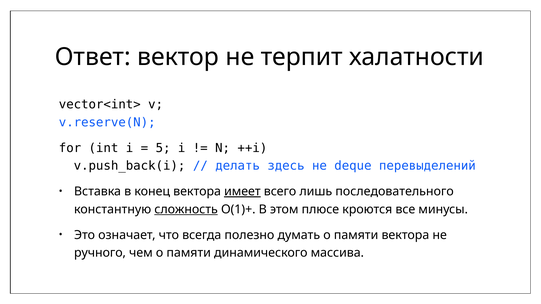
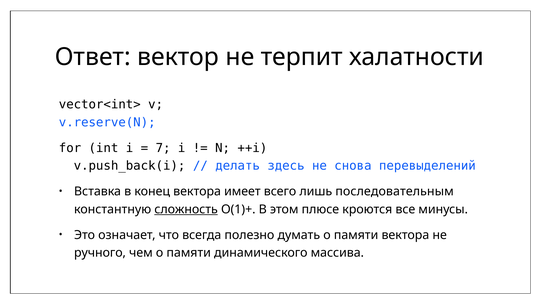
5: 5 -> 7
deque: deque -> снова
имеет underline: present -> none
последовательного: последовательного -> последовательным
